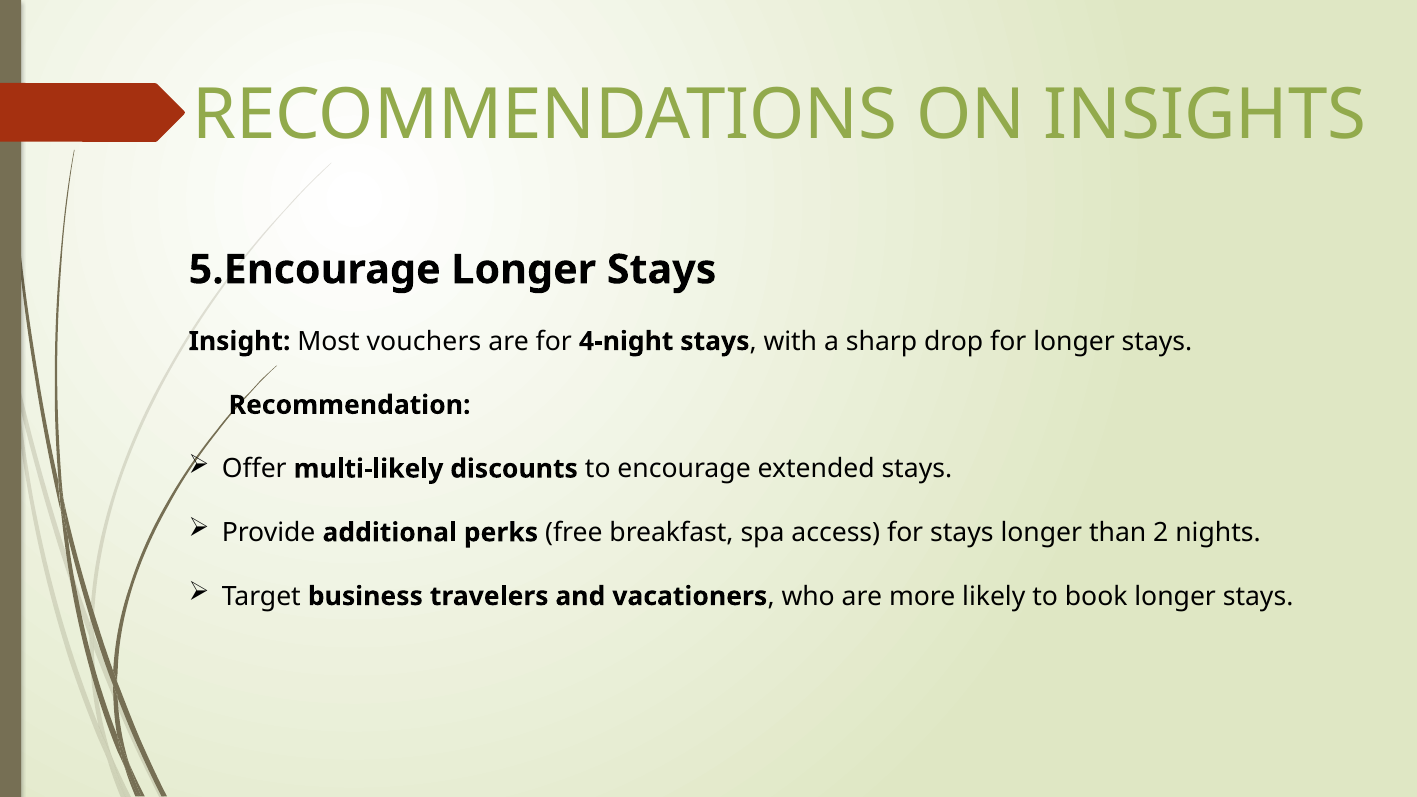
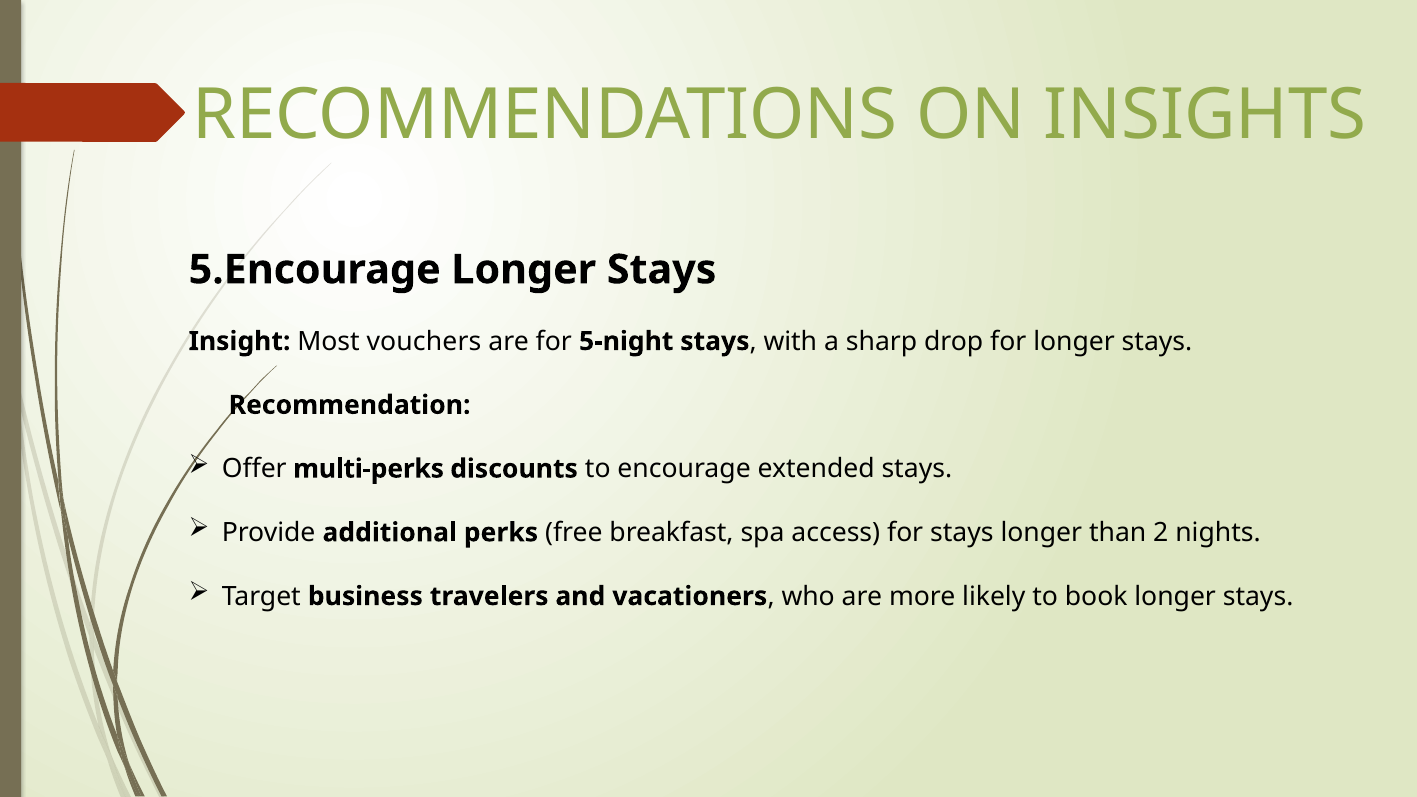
4-night: 4-night -> 5-night
multi-likely: multi-likely -> multi-perks
